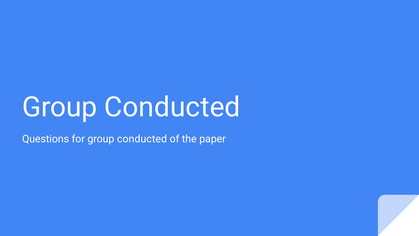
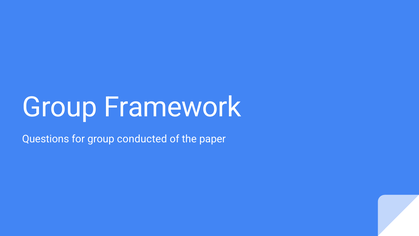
Conducted at (172, 107): Conducted -> Framework
